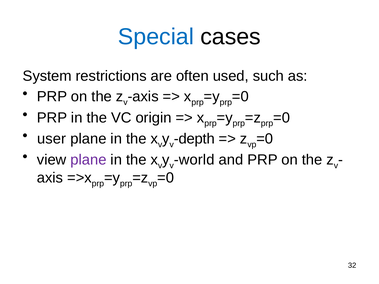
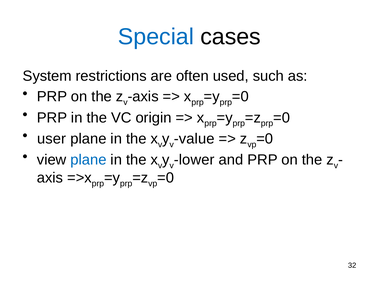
depth: depth -> value
plane at (88, 160) colour: purple -> blue
world: world -> lower
